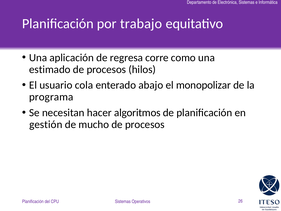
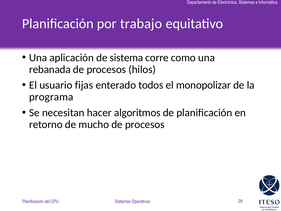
regresa: regresa -> sistema
estimado: estimado -> rebanada
cola: cola -> fijas
abajo: abajo -> todos
gestión: gestión -> retorno
